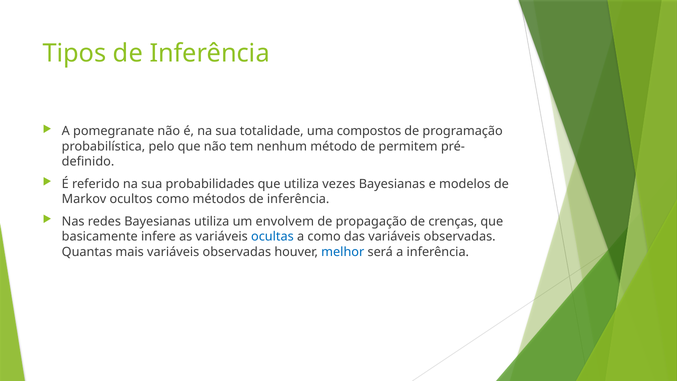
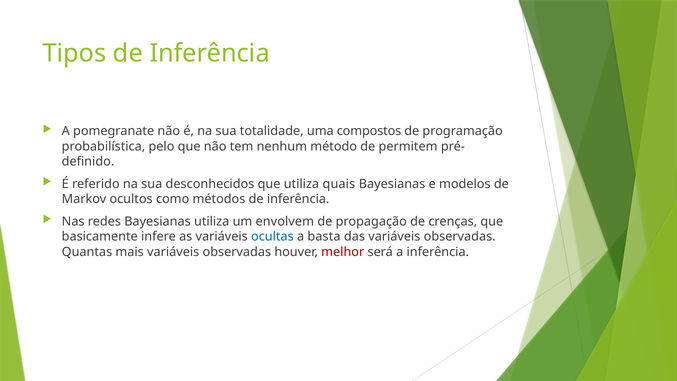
probabilidades: probabilidades -> desconhecidos
vezes: vezes -> quais
a como: como -> basta
melhor colour: blue -> red
